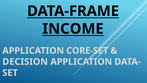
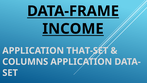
CORE-SET: CORE-SET -> THAT-SET
DECISION: DECISION -> COLUMNS
